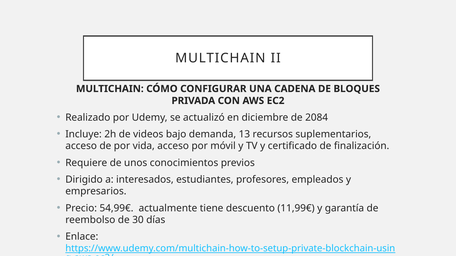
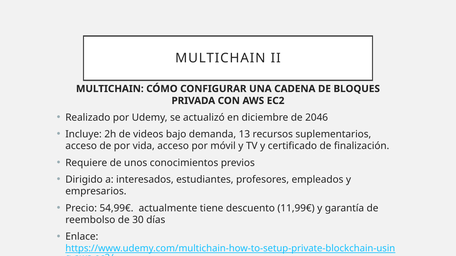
2084: 2084 -> 2046
